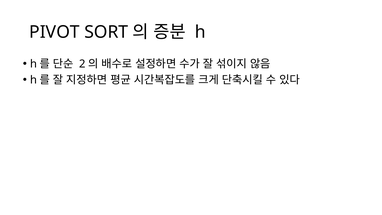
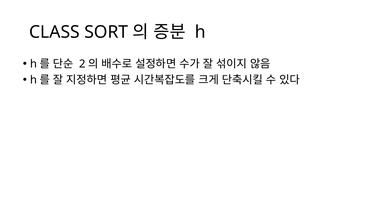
PIVOT: PIVOT -> CLASS
